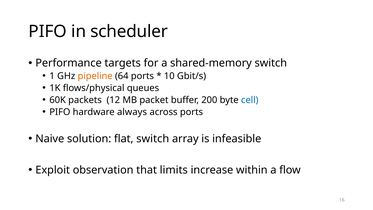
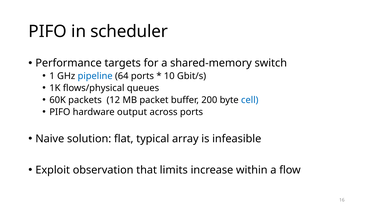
pipeline colour: orange -> blue
always: always -> output
flat switch: switch -> typical
